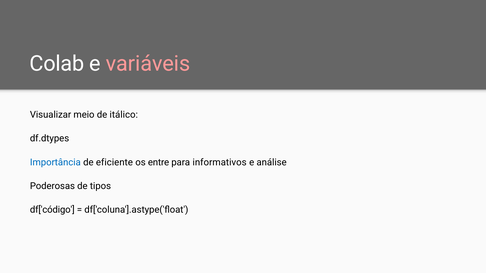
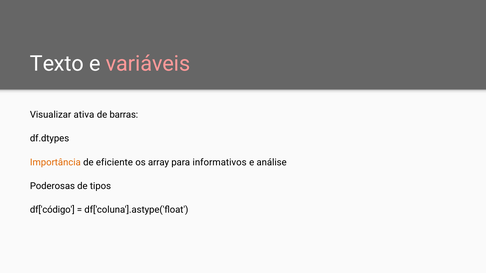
Colab: Colab -> Texto
meio: meio -> ativa
itálico: itálico -> barras
Importância colour: blue -> orange
entre: entre -> array
